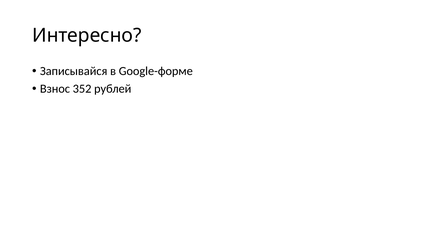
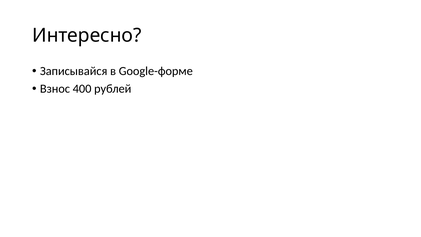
352: 352 -> 400
